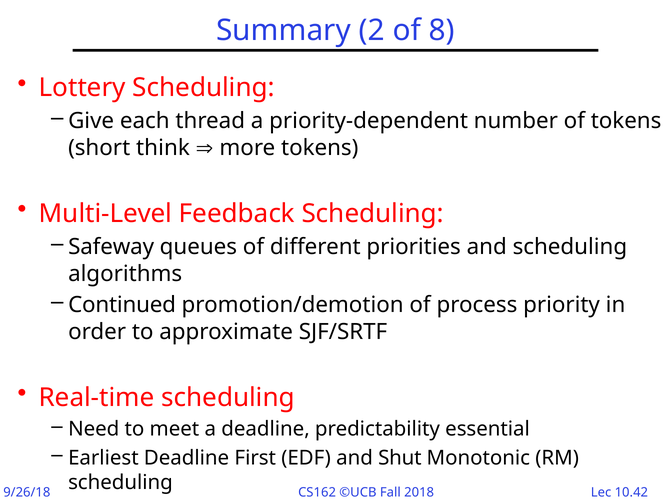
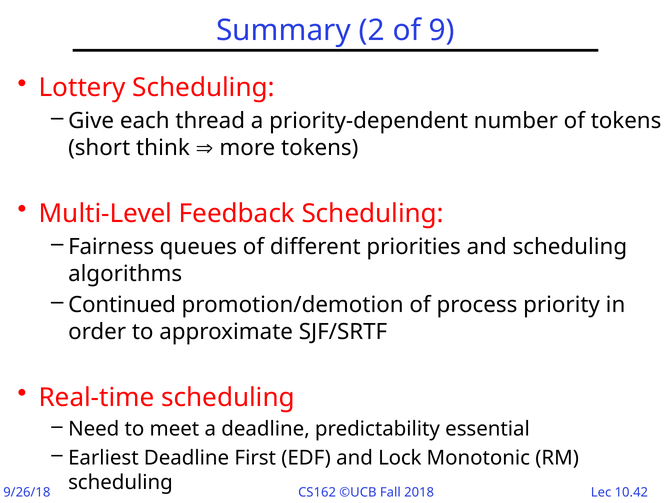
8: 8 -> 9
Safeway: Safeway -> Fairness
Shut: Shut -> Lock
